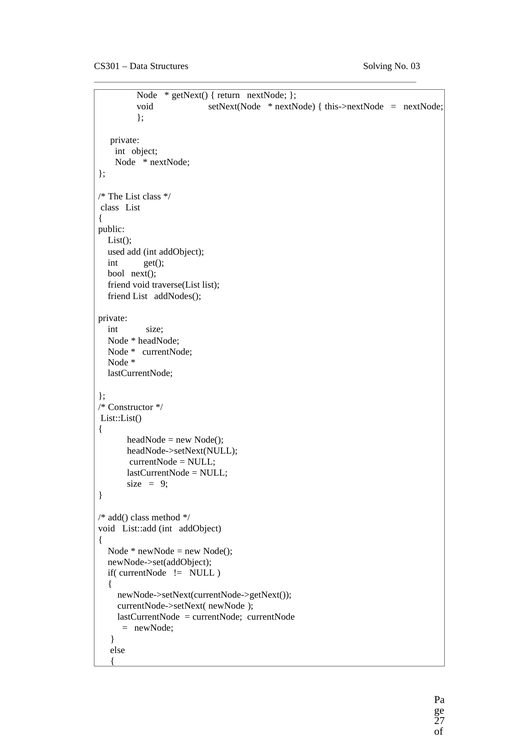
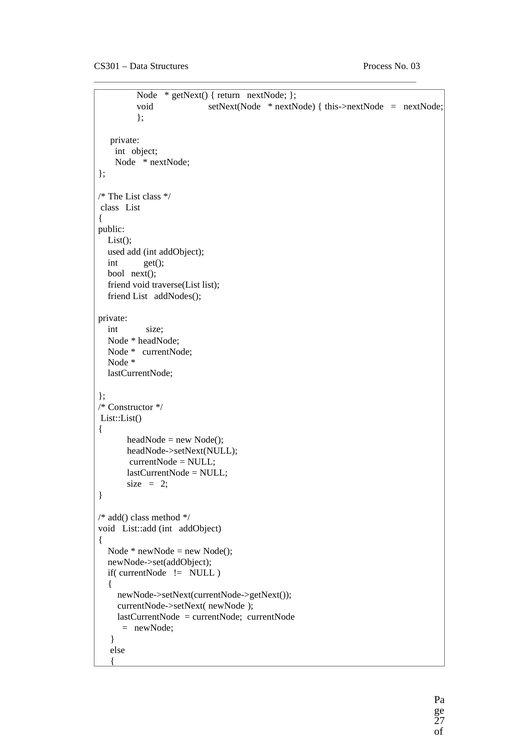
Solving: Solving -> Process
9: 9 -> 2
